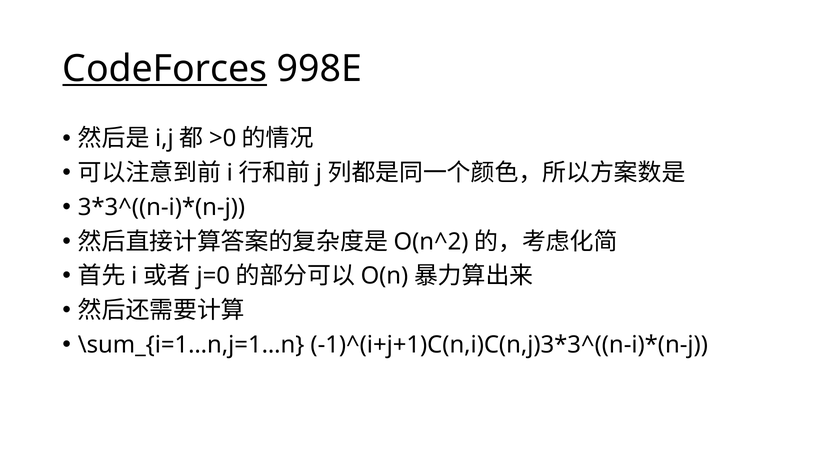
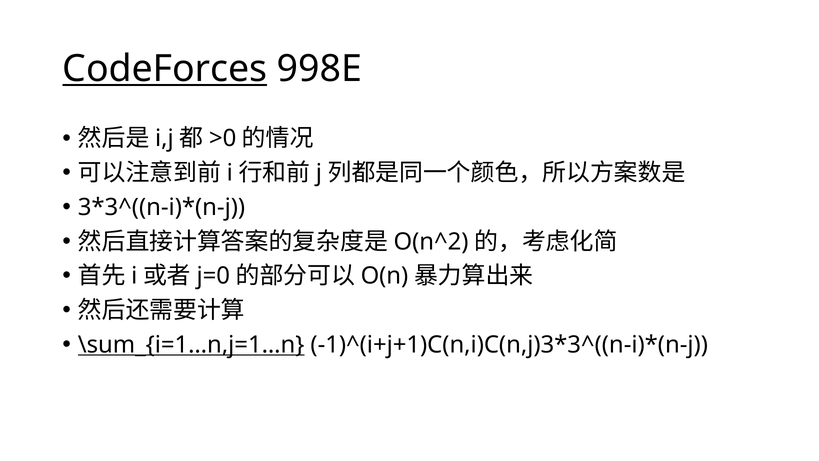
\sum_{i=1…n,j=1…n underline: none -> present
